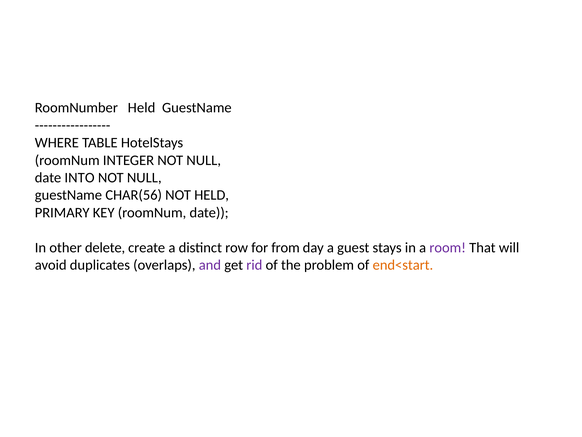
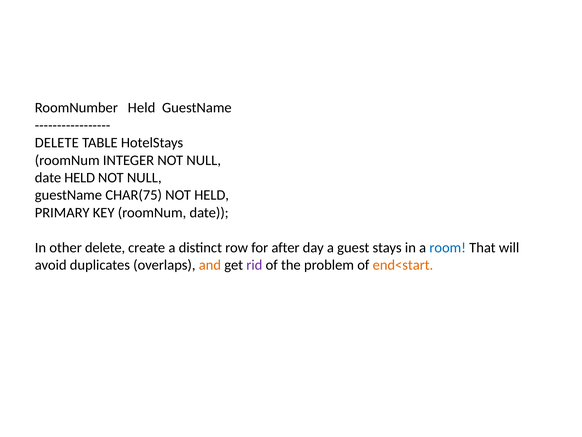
WHERE at (57, 143): WHERE -> DELETE
date INTO: INTO -> HELD
CHAR(56: CHAR(56 -> CHAR(75
from: from -> after
room colour: purple -> blue
and colour: purple -> orange
